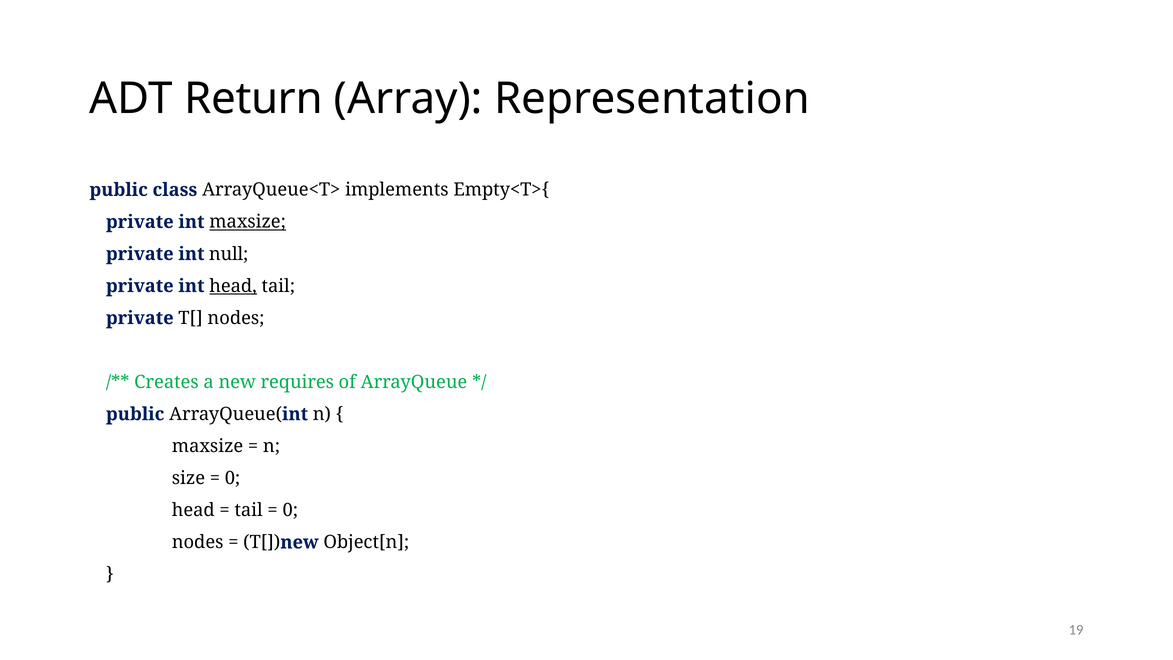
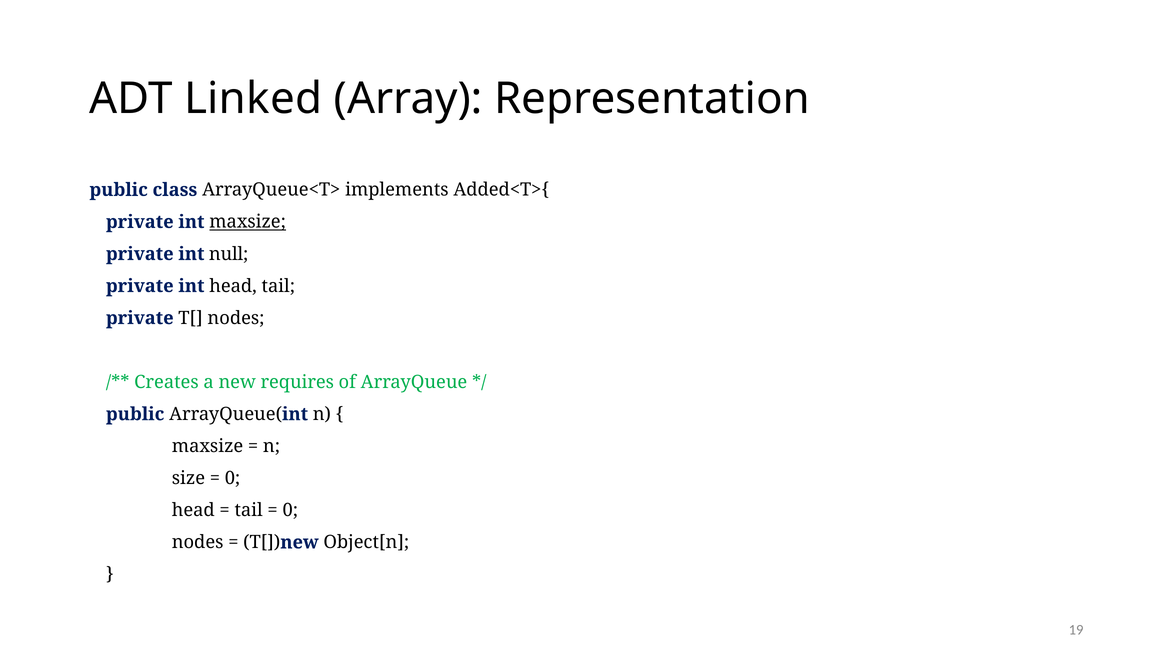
Return: Return -> Linked
Empty<T>{: Empty<T>{ -> Added<T>{
head at (233, 286) underline: present -> none
